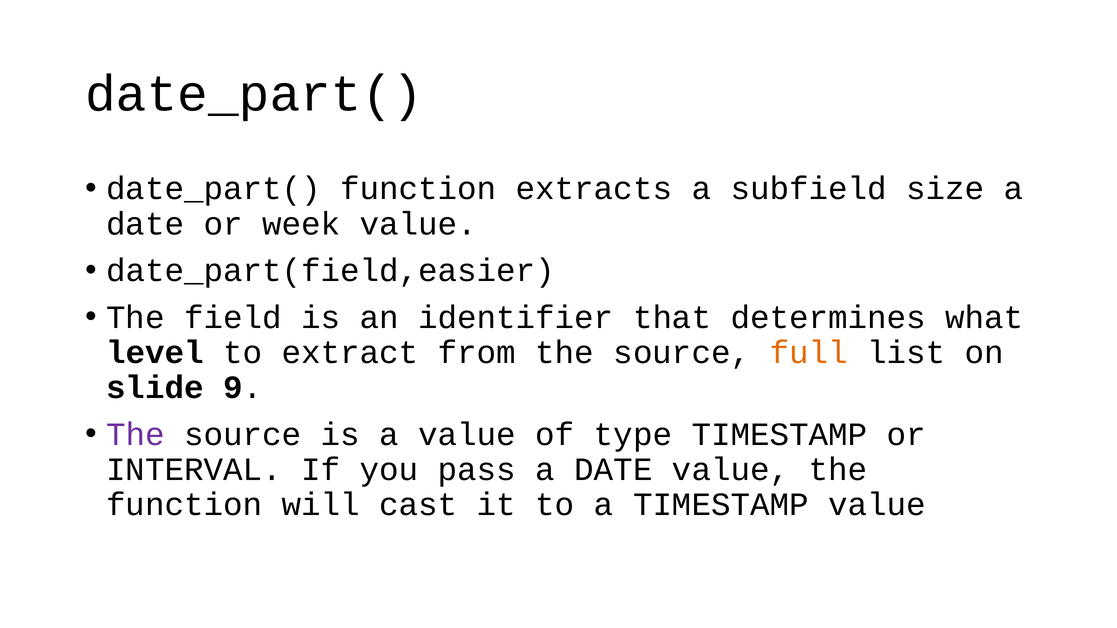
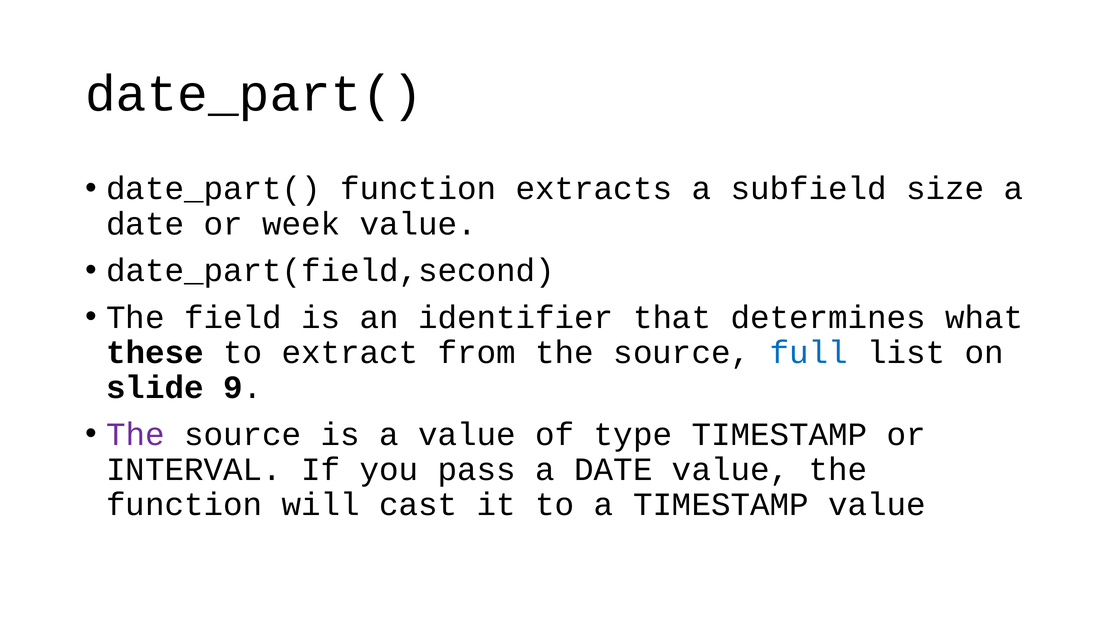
date_part(field,easier: date_part(field,easier -> date_part(field,second
level: level -> these
full colour: orange -> blue
